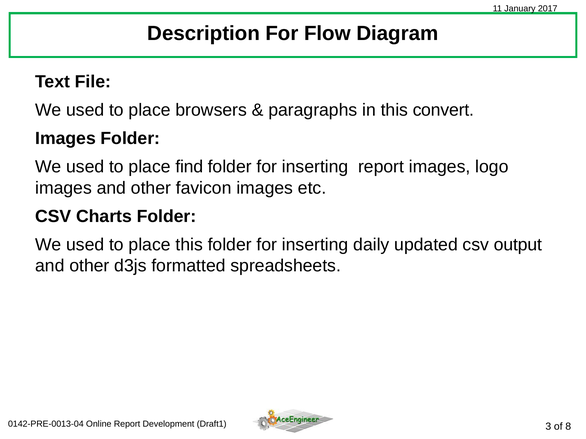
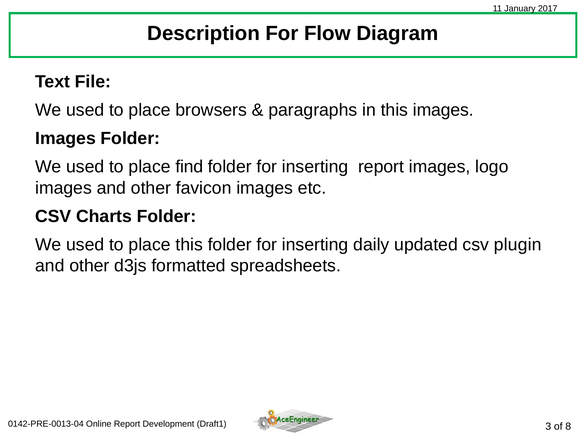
this convert: convert -> images
output: output -> plugin
